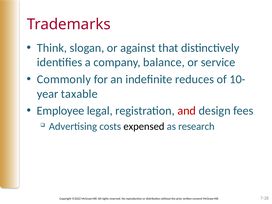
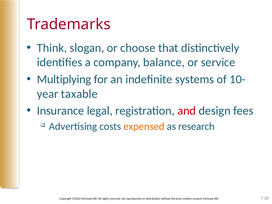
against: against -> choose
Commonly: Commonly -> Multiplying
reduces: reduces -> systems
Employee: Employee -> Insurance
expensed colour: black -> orange
